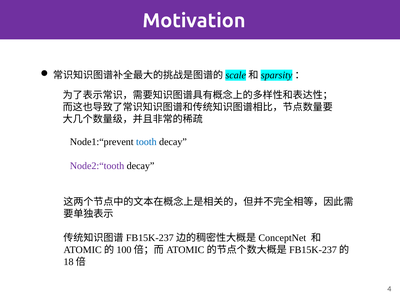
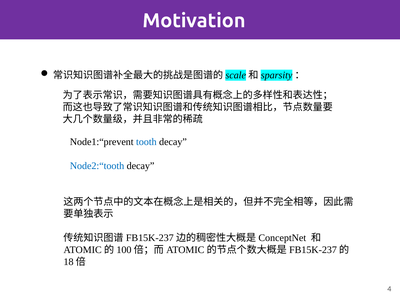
Node2:“tooth colour: purple -> blue
